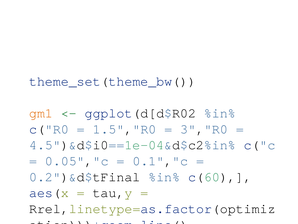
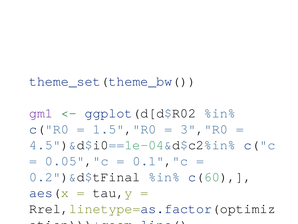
gm1 at (41, 113) colour: orange -> purple
